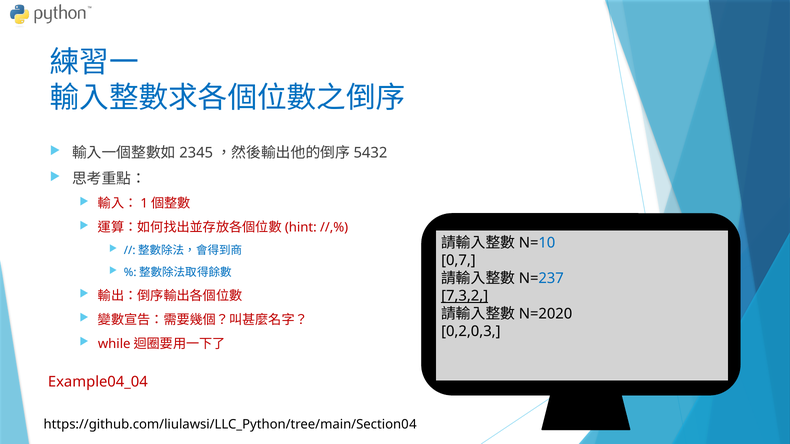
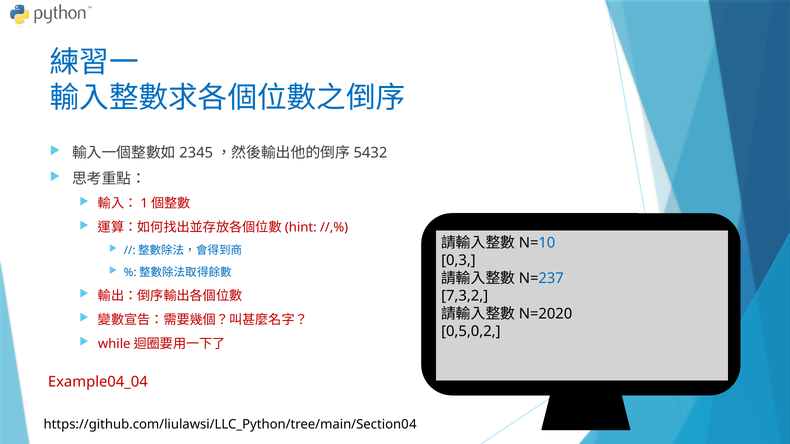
0,7: 0,7 -> 0,3
7,3,2 underline: present -> none
0,2,0,3: 0,2,0,3 -> 0,5,0,2
